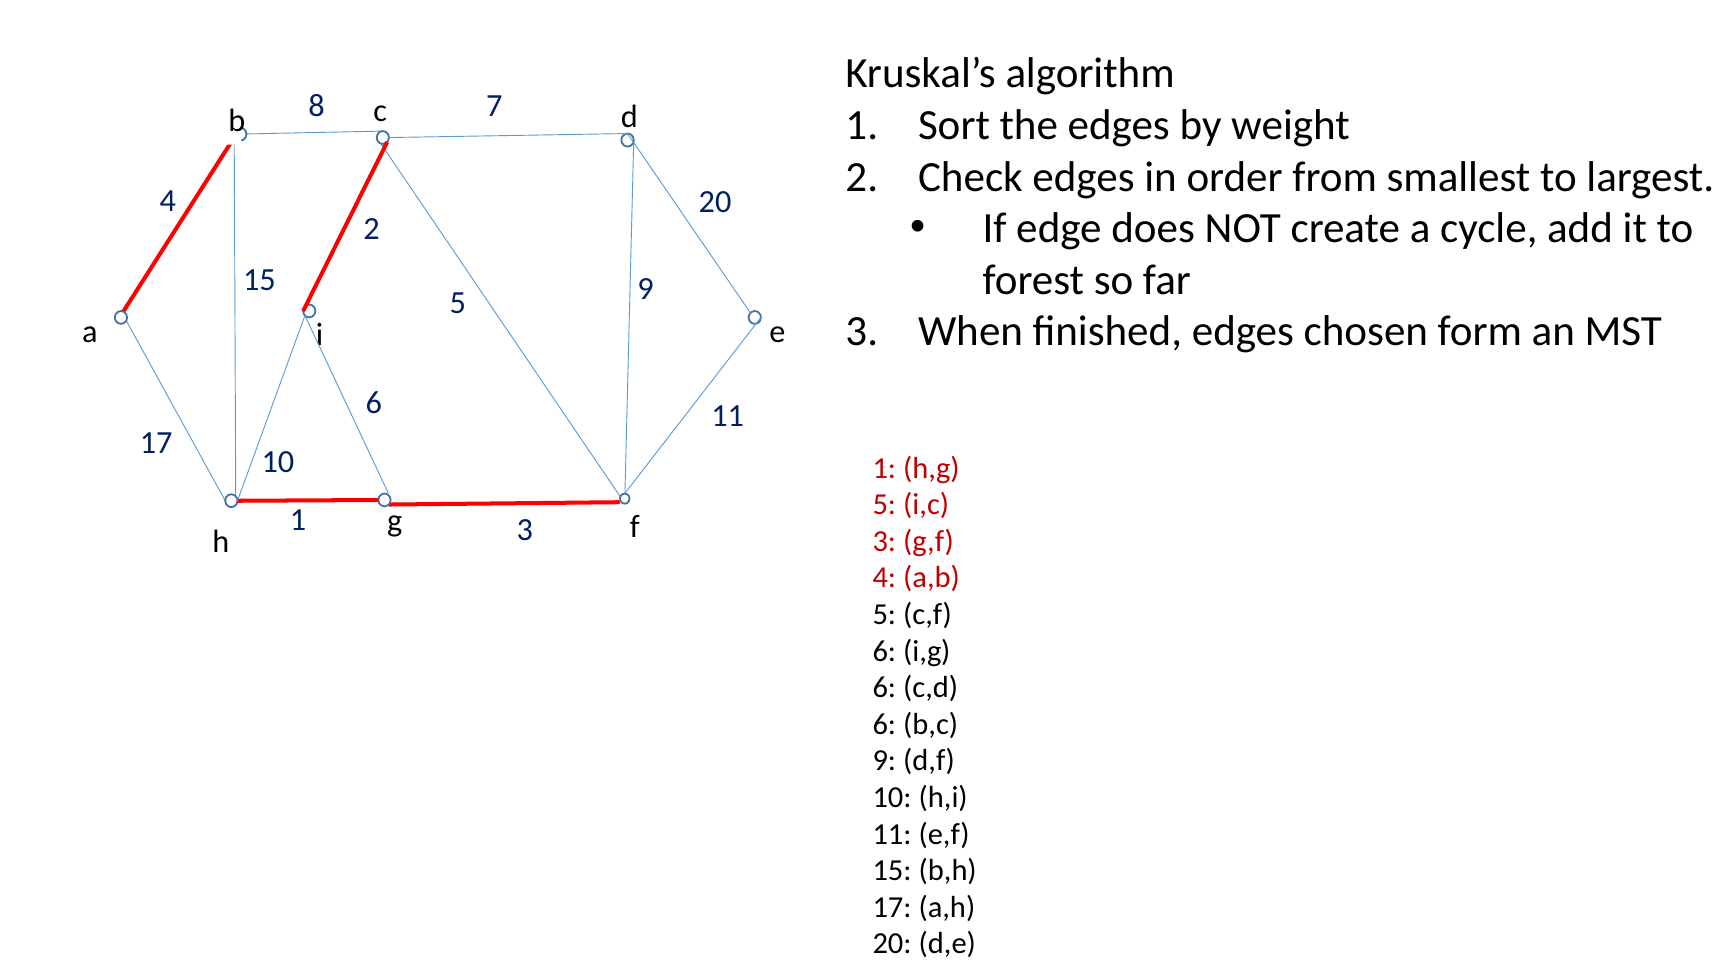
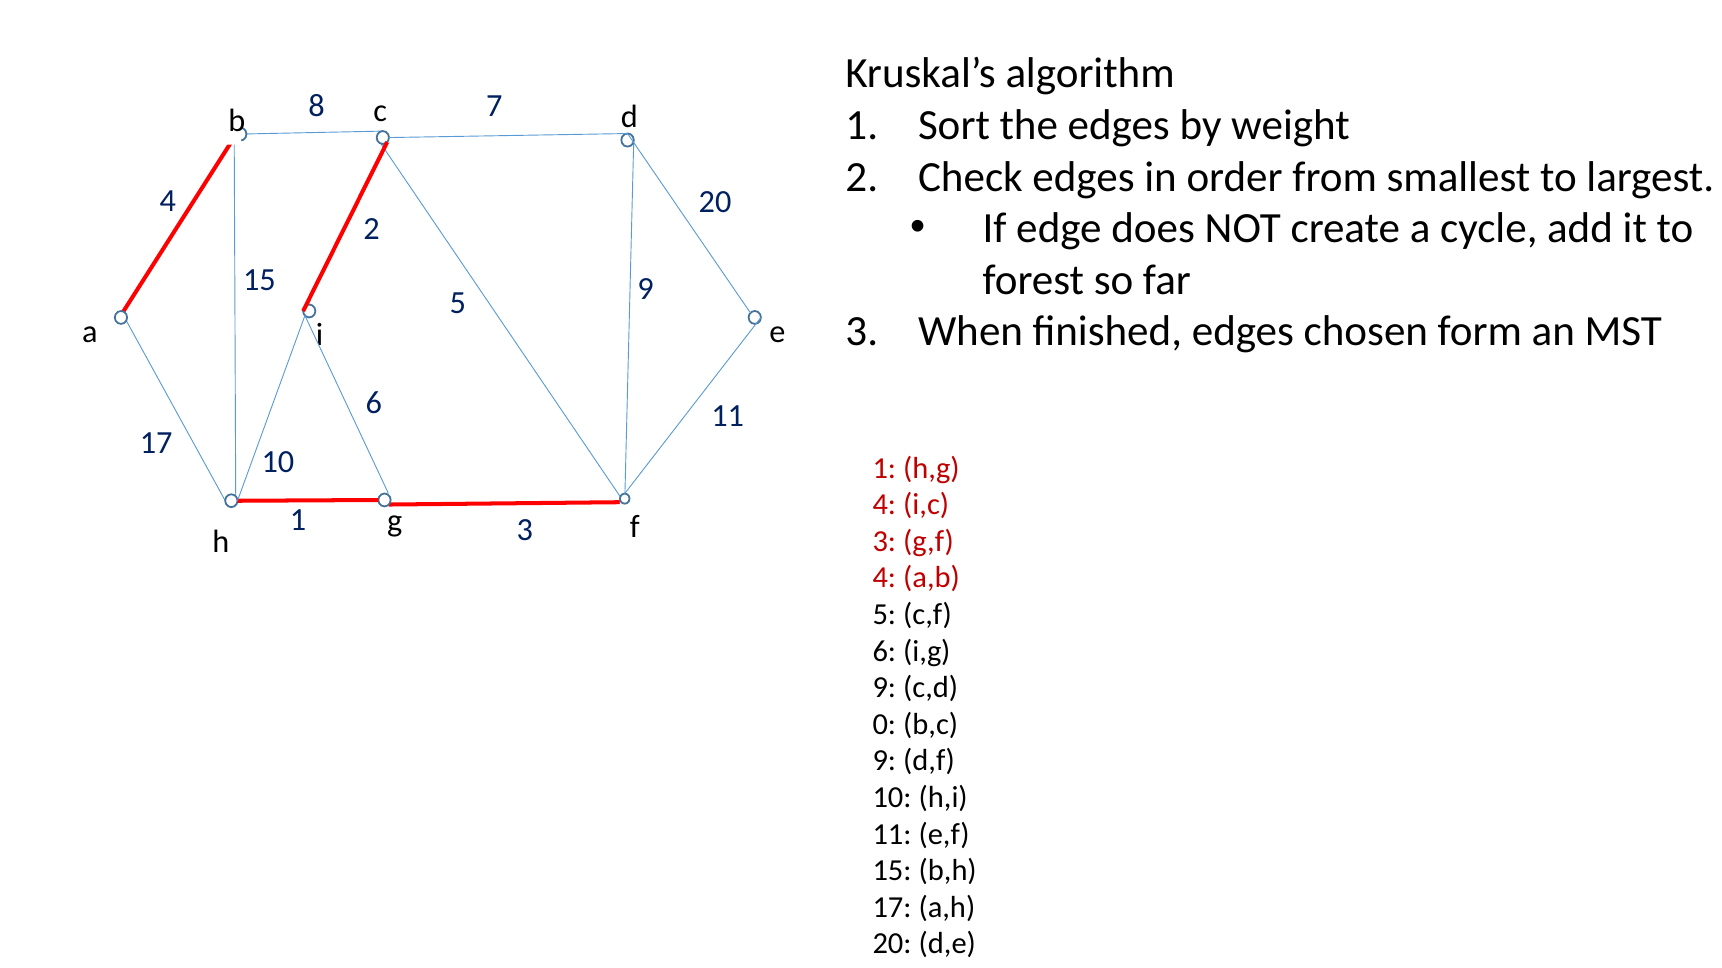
5 at (884, 505): 5 -> 4
6 at (884, 688): 6 -> 9
6 at (884, 725): 6 -> 0
